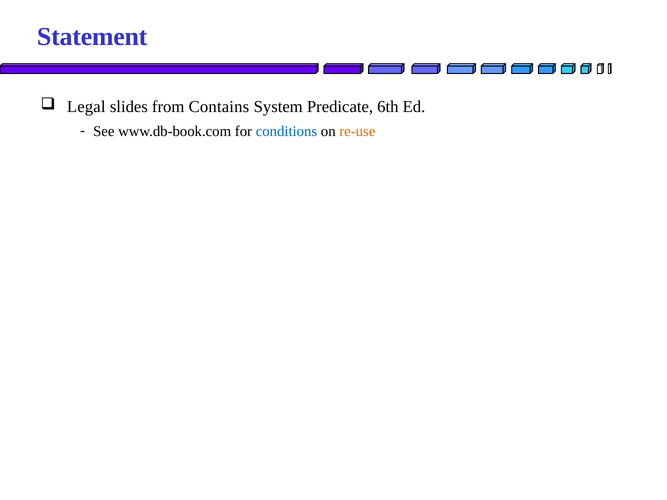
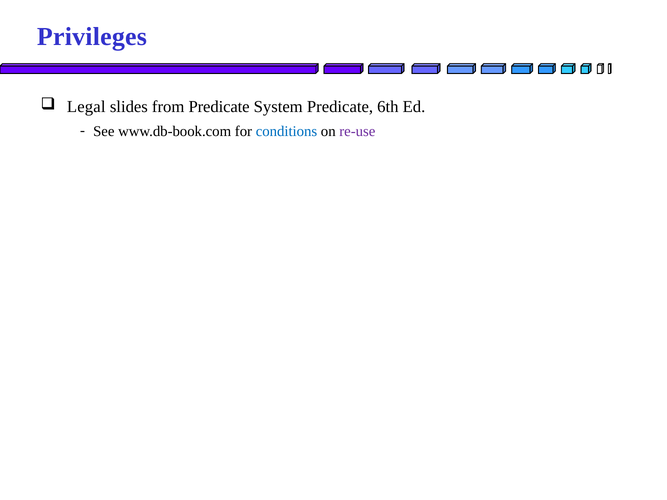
Statement: Statement -> Privileges
from Contains: Contains -> Predicate
re-use colour: orange -> purple
